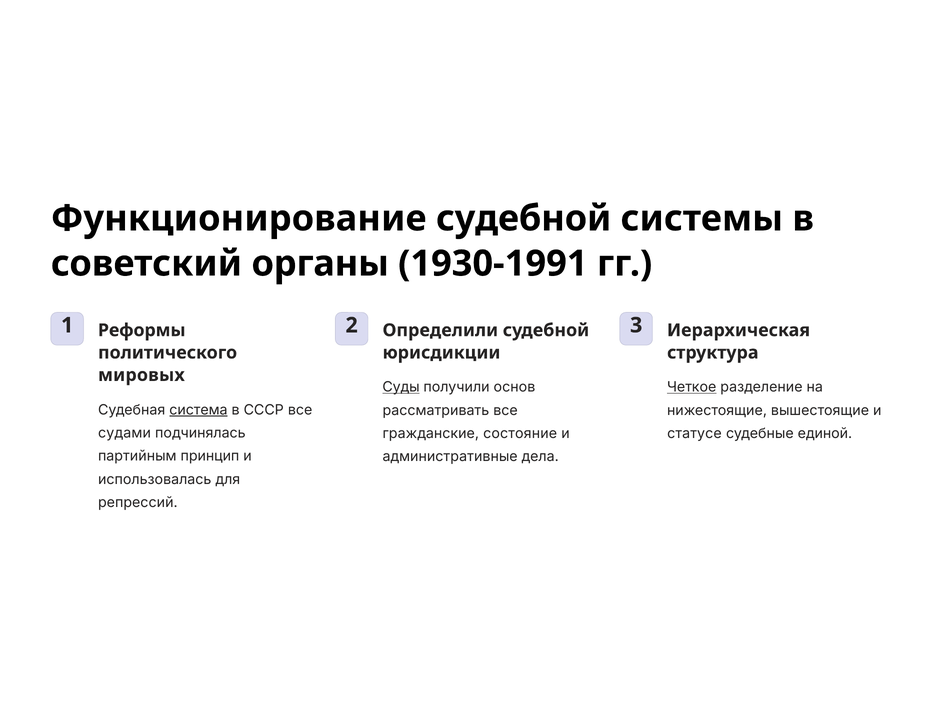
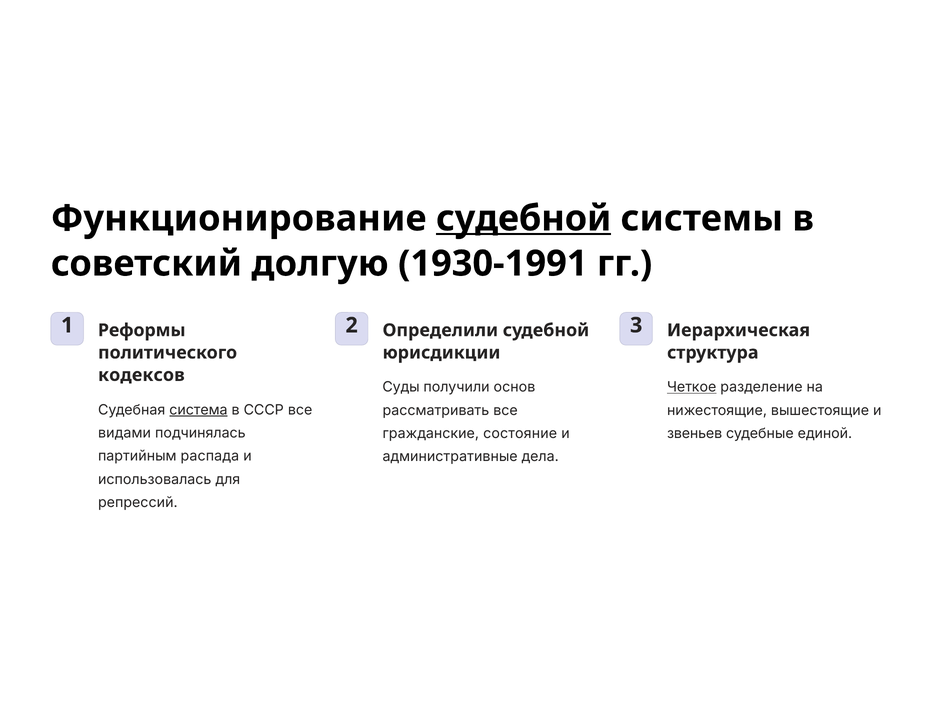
судебной at (524, 218) underline: none -> present
органы: органы -> долгую
мировых: мировых -> кодексов
Суды underline: present -> none
судами: судами -> видами
статусе: статусе -> звеньев
принцип: принцип -> распада
